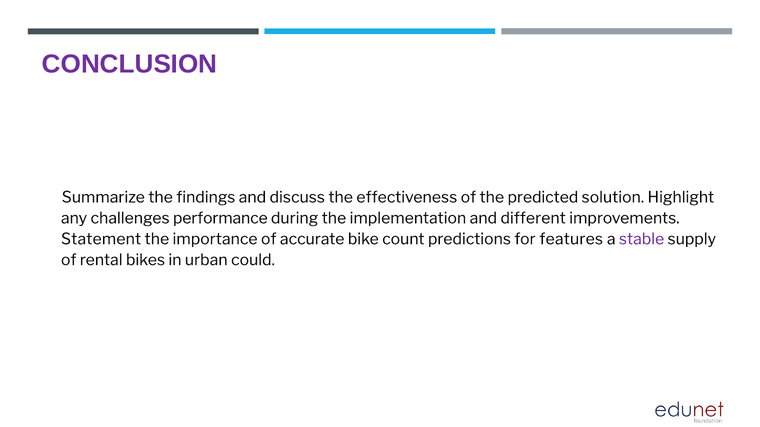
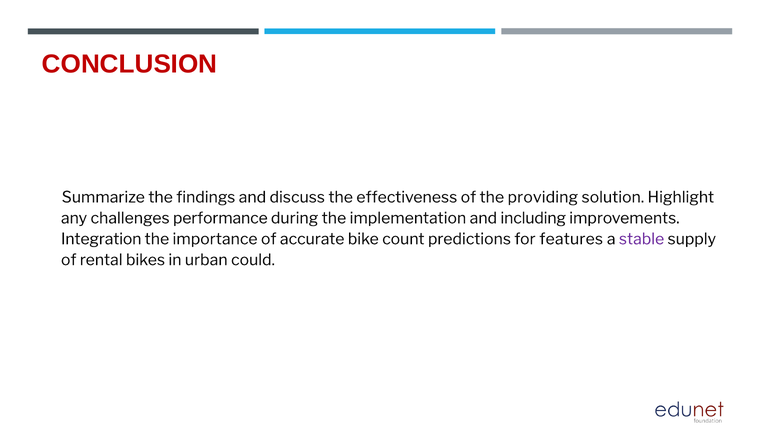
CONCLUSION colour: purple -> red
predicted: predicted -> providing
different: different -> including
Statement: Statement -> Integration
